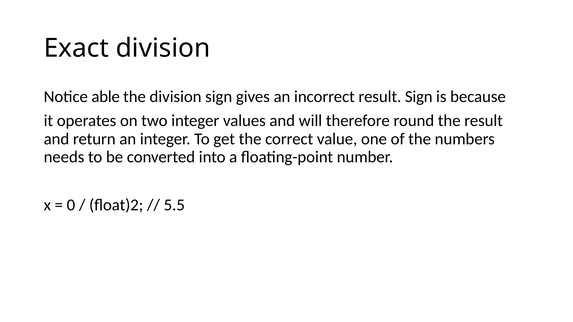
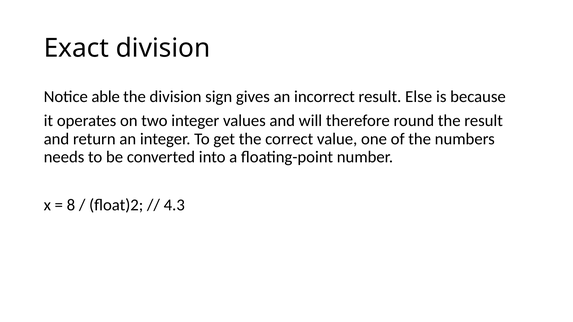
result Sign: Sign -> Else
0: 0 -> 8
5.5: 5.5 -> 4.3
